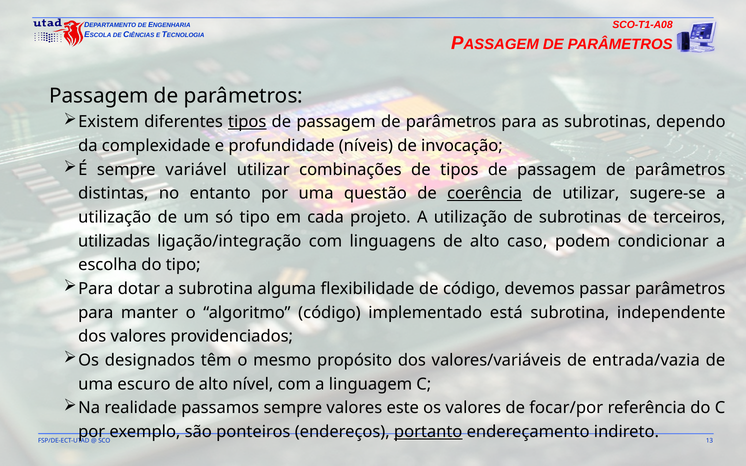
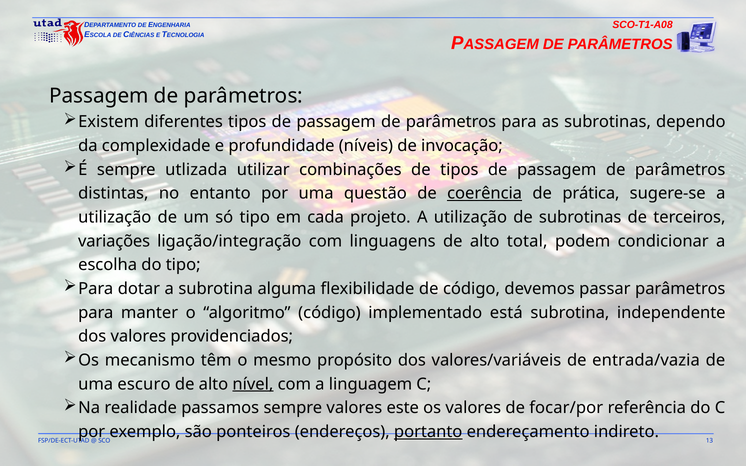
tipos at (247, 122) underline: present -> none
variável: variável -> utlizada
de utilizar: utilizar -> prática
utilizadas: utilizadas -> variações
caso: caso -> total
designados: designados -> mecanismo
nível underline: none -> present
